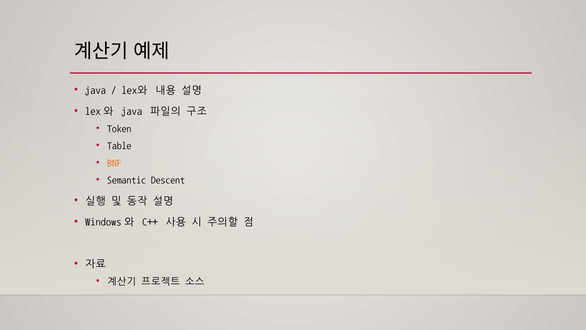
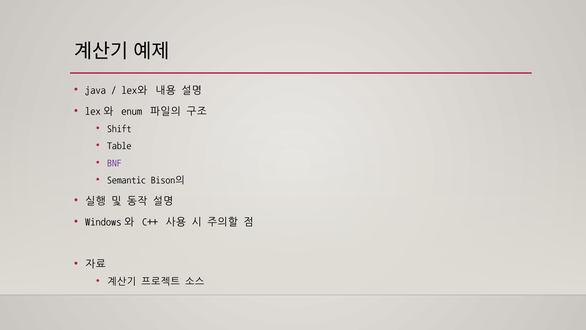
java at (132, 111): java -> enum
Token: Token -> Shift
BNF colour: orange -> purple
Descent: Descent -> Bison의
